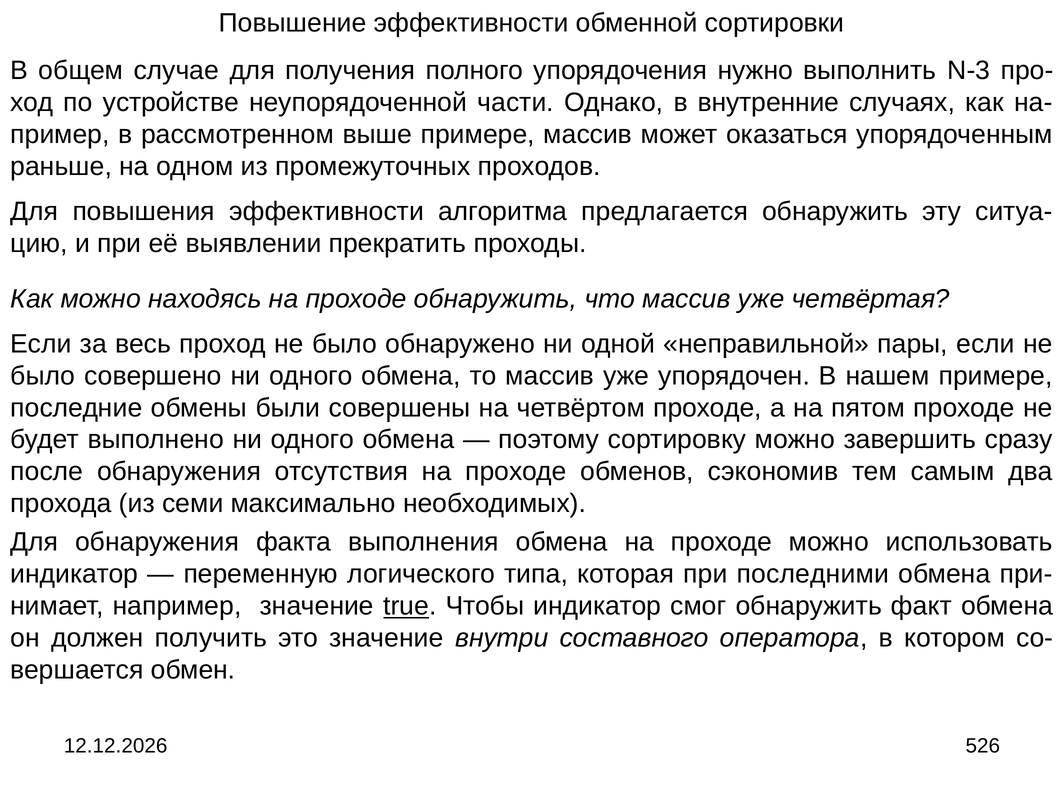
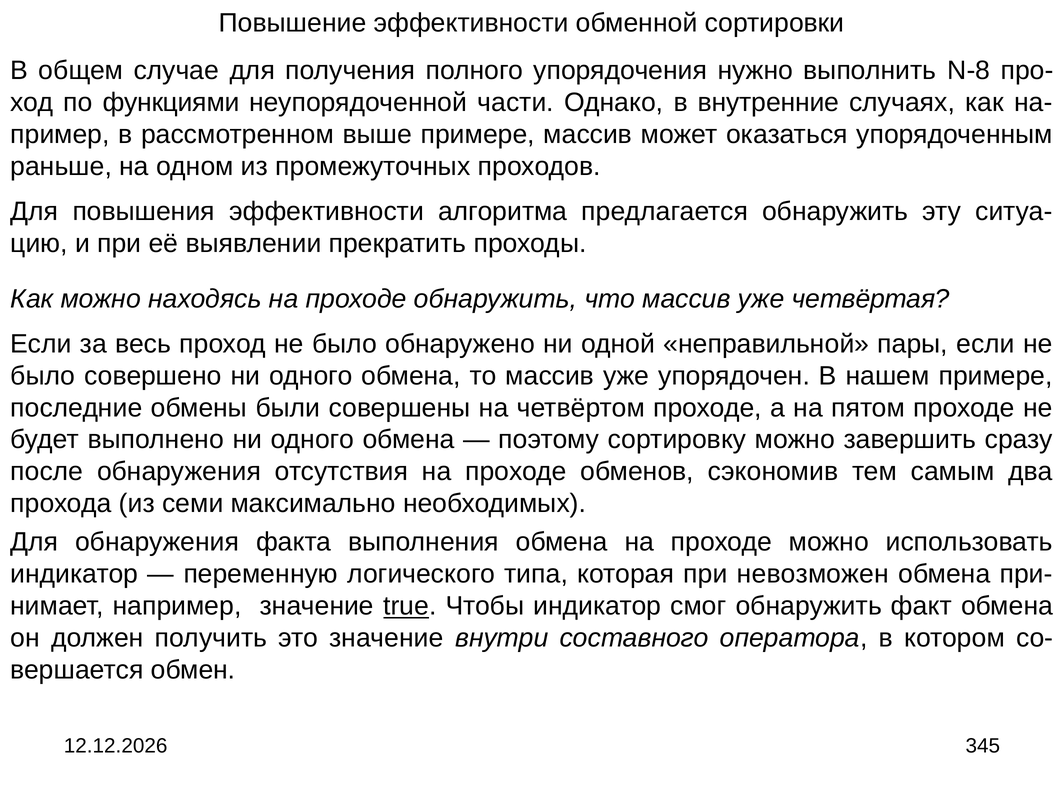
N-3: N-3 -> N-8
устройстве: устройстве -> функциями
последними: последними -> невозможен
526: 526 -> 345
